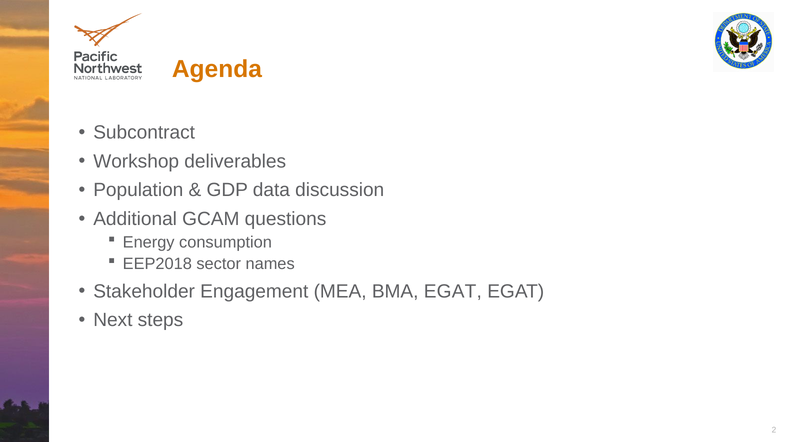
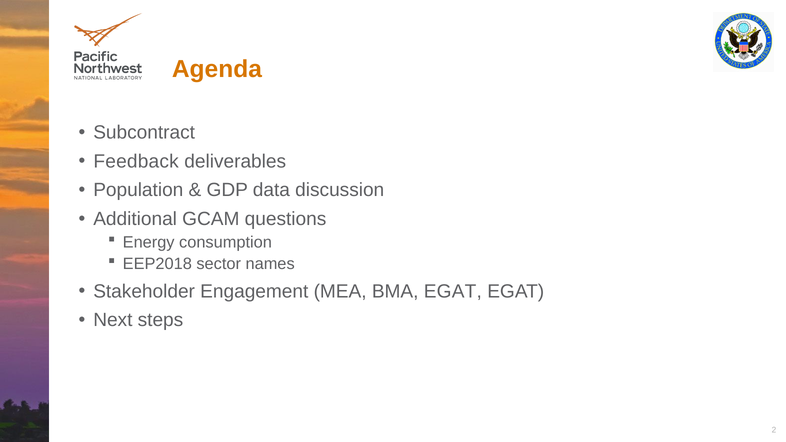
Workshop: Workshop -> Feedback
